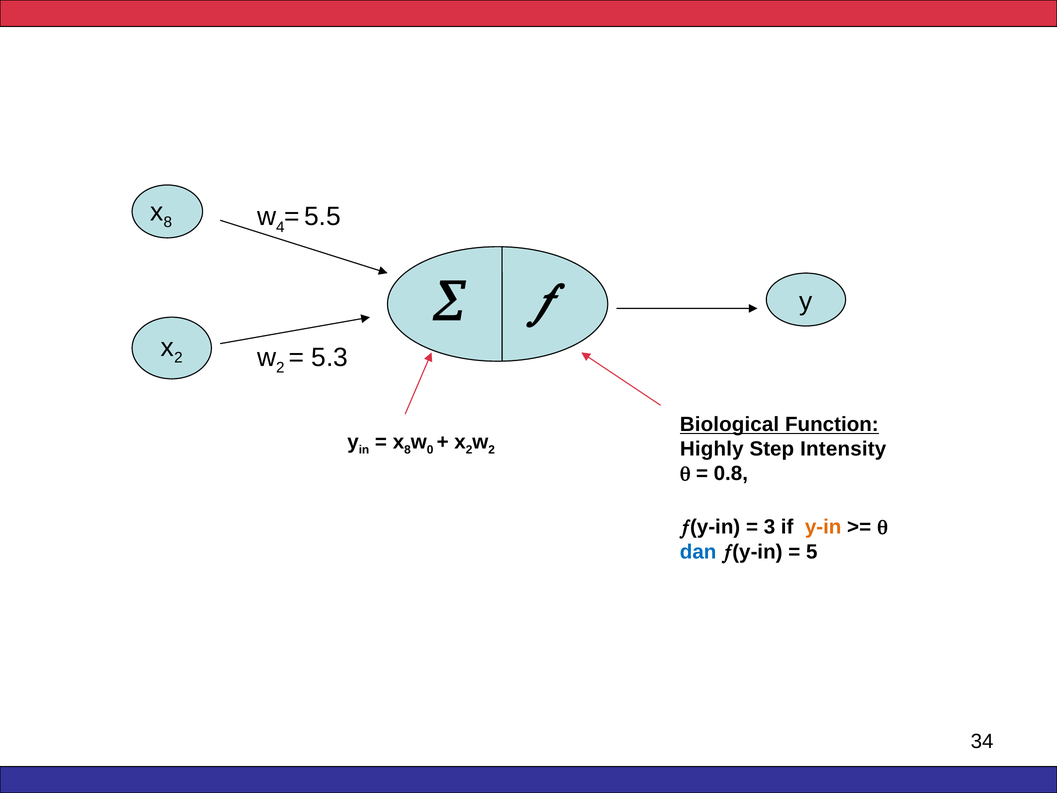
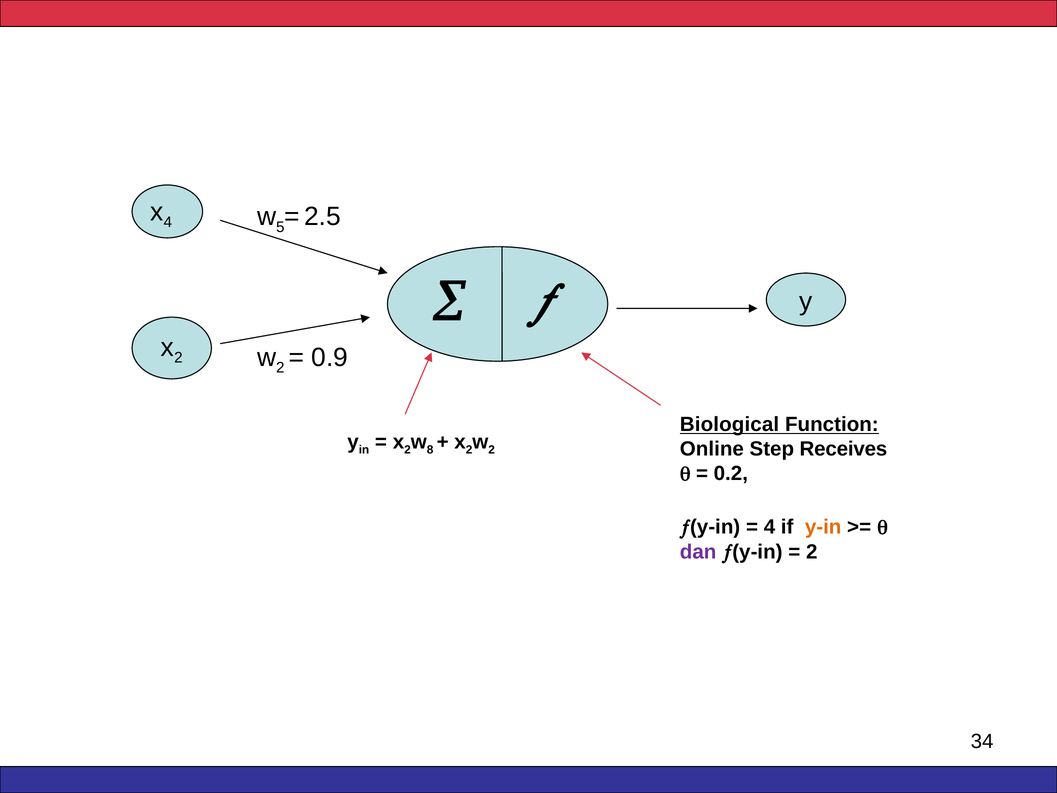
8 at (168, 222): 8 -> 4
4: 4 -> 5
5.5: 5.5 -> 2.5
5.3: 5.3 -> 0.9
8 at (408, 450): 8 -> 2
0: 0 -> 8
Highly: Highly -> Online
Intensity: Intensity -> Receives
0.8: 0.8 -> 0.2
3 at (769, 527): 3 -> 4
dan colour: blue -> purple
5 at (812, 552): 5 -> 2
